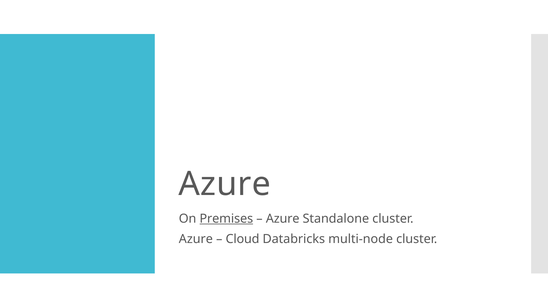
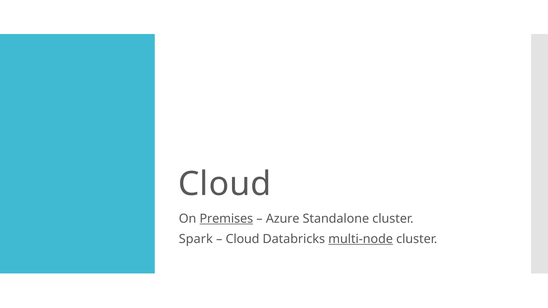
Azure at (225, 184): Azure -> Cloud
Azure at (196, 239): Azure -> Spark
multi-node underline: none -> present
